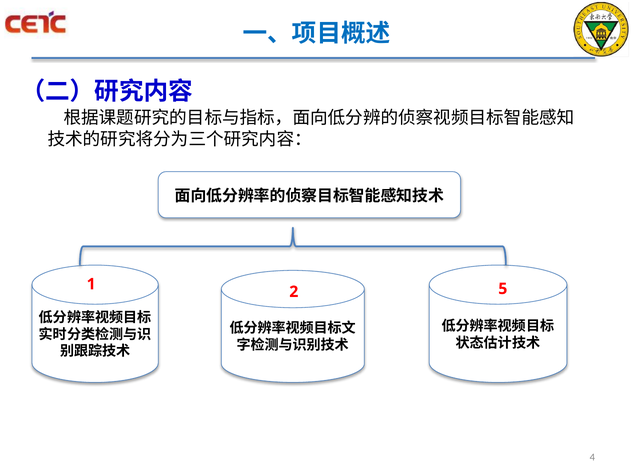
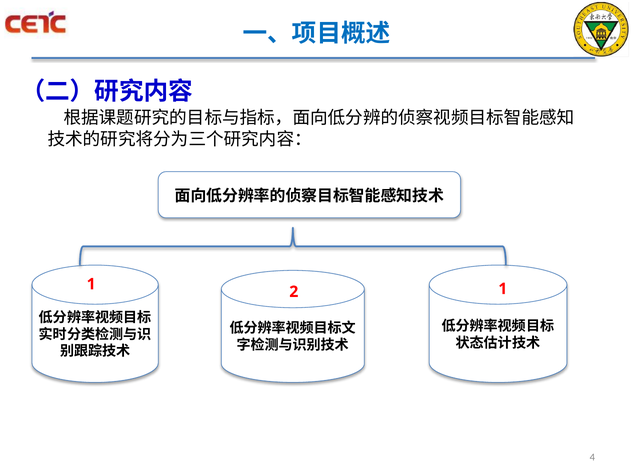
2 5: 5 -> 1
